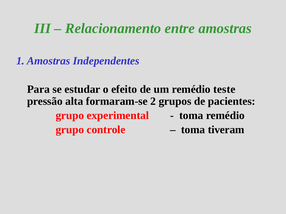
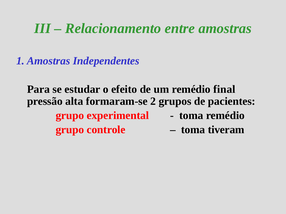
teste: teste -> final
